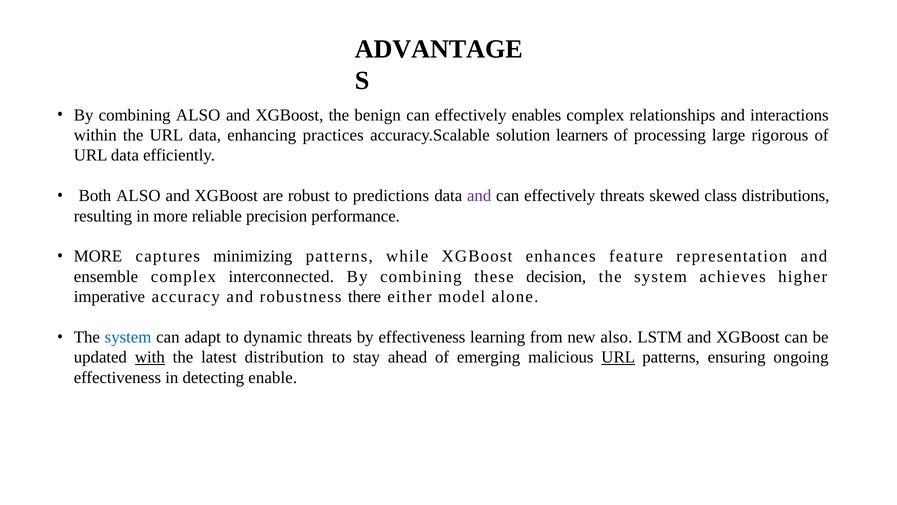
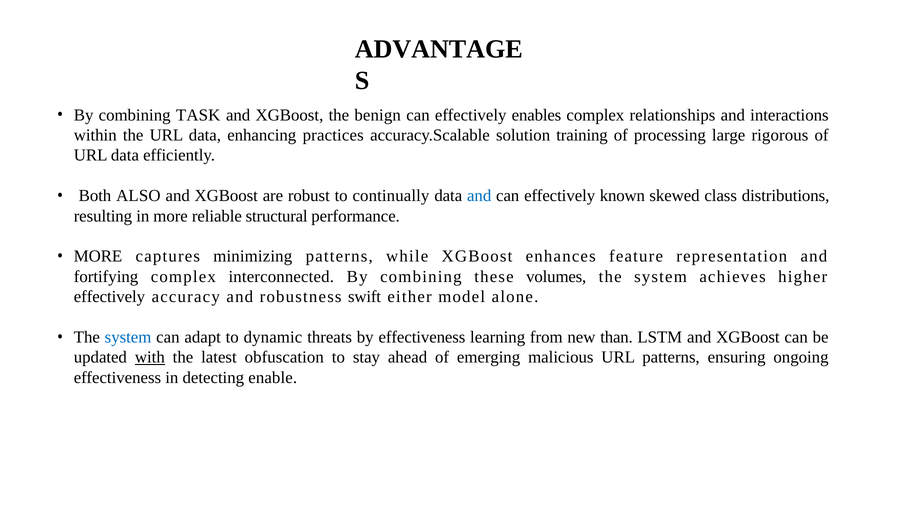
combining ALSO: ALSO -> TASK
learners: learners -> training
predictions: predictions -> continually
and at (479, 196) colour: purple -> blue
effectively threats: threats -> known
precision: precision -> structural
ensemble: ensemble -> fortifying
decision: decision -> volumes
imperative at (109, 297): imperative -> effectively
there: there -> swift
new also: also -> than
distribution: distribution -> obfuscation
URL at (618, 357) underline: present -> none
